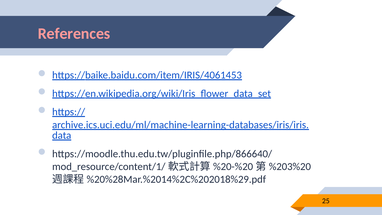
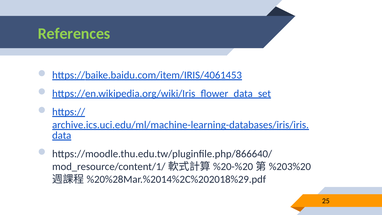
References colour: pink -> light green
